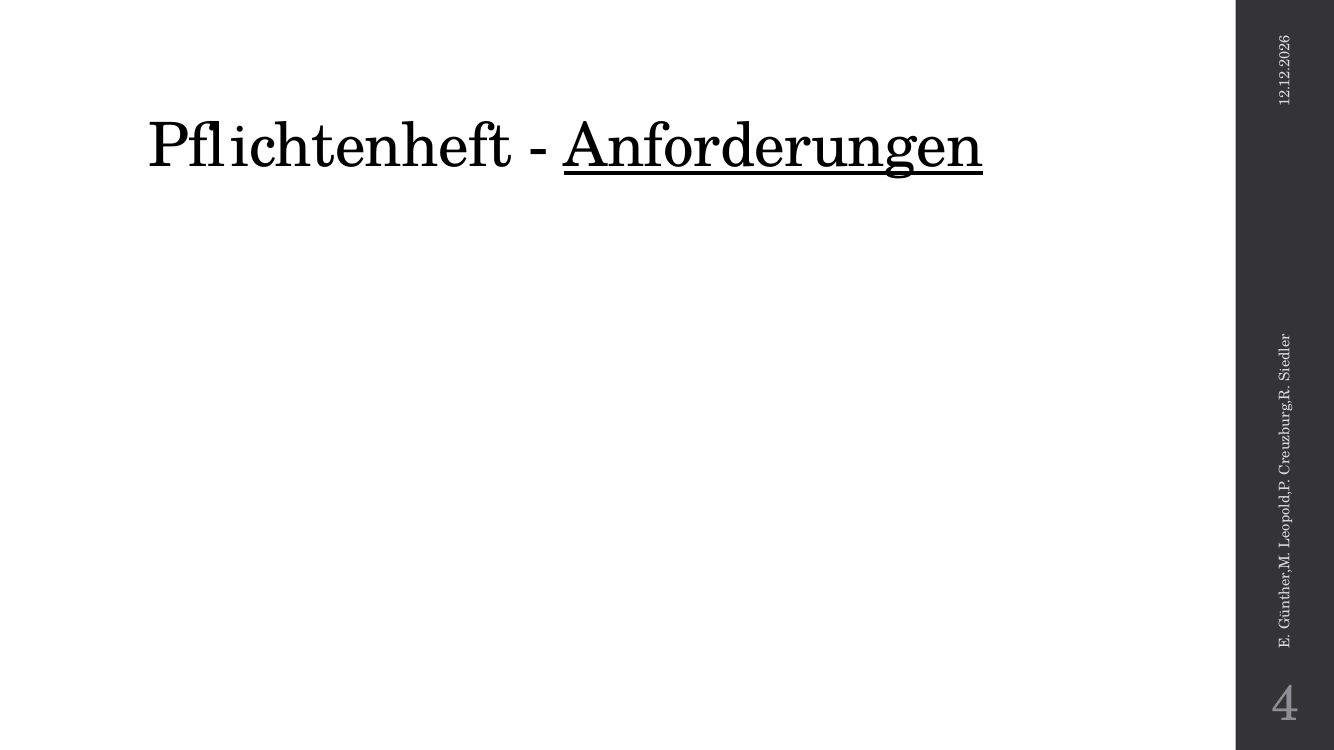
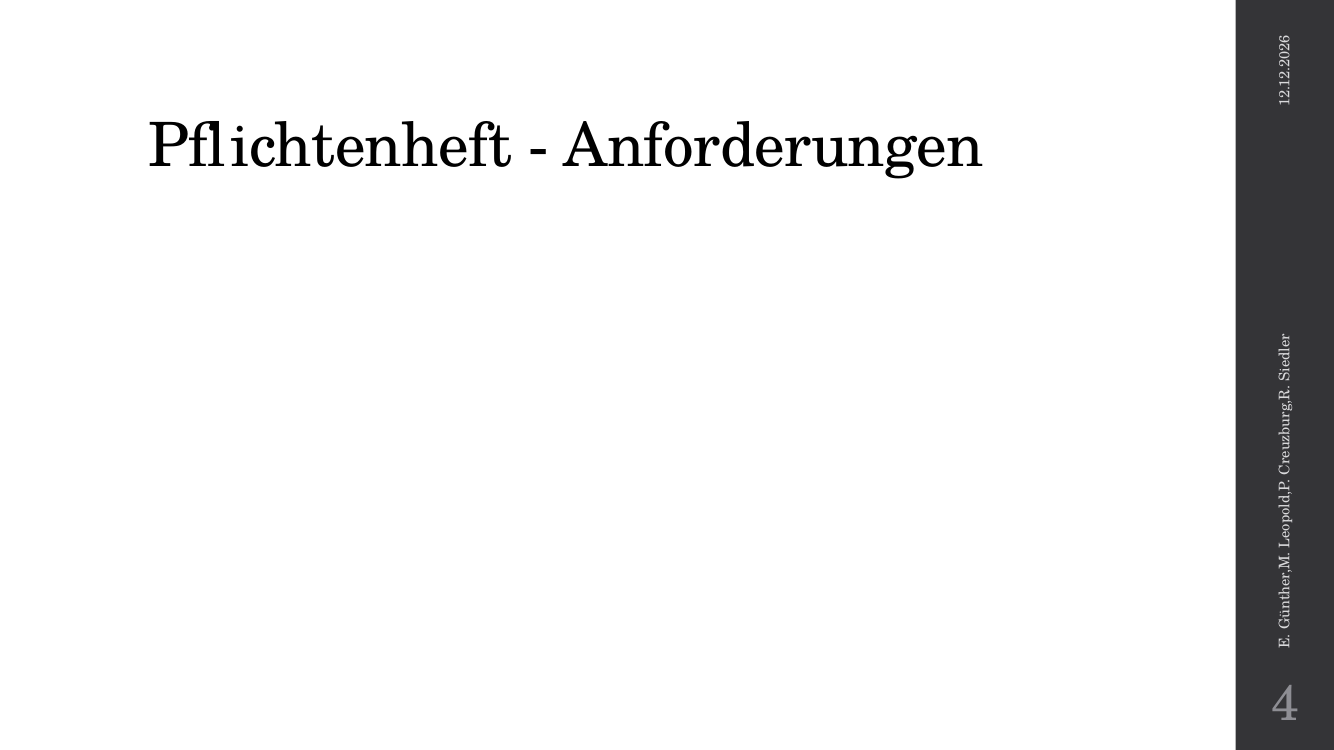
Anforderungen underline: present -> none
